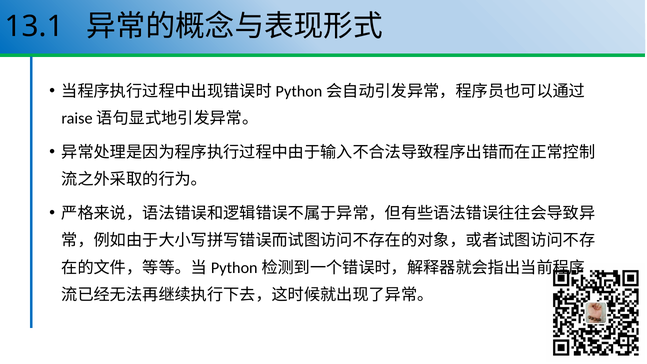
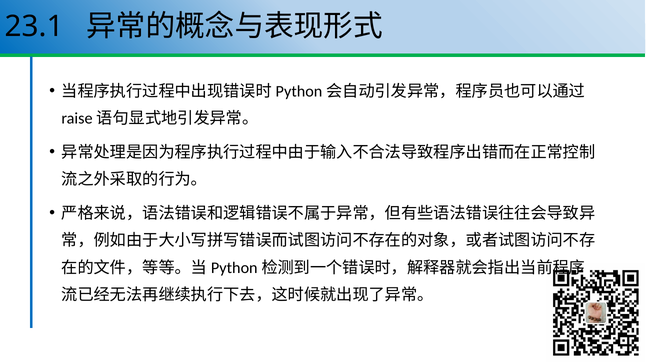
13.1: 13.1 -> 23.1
